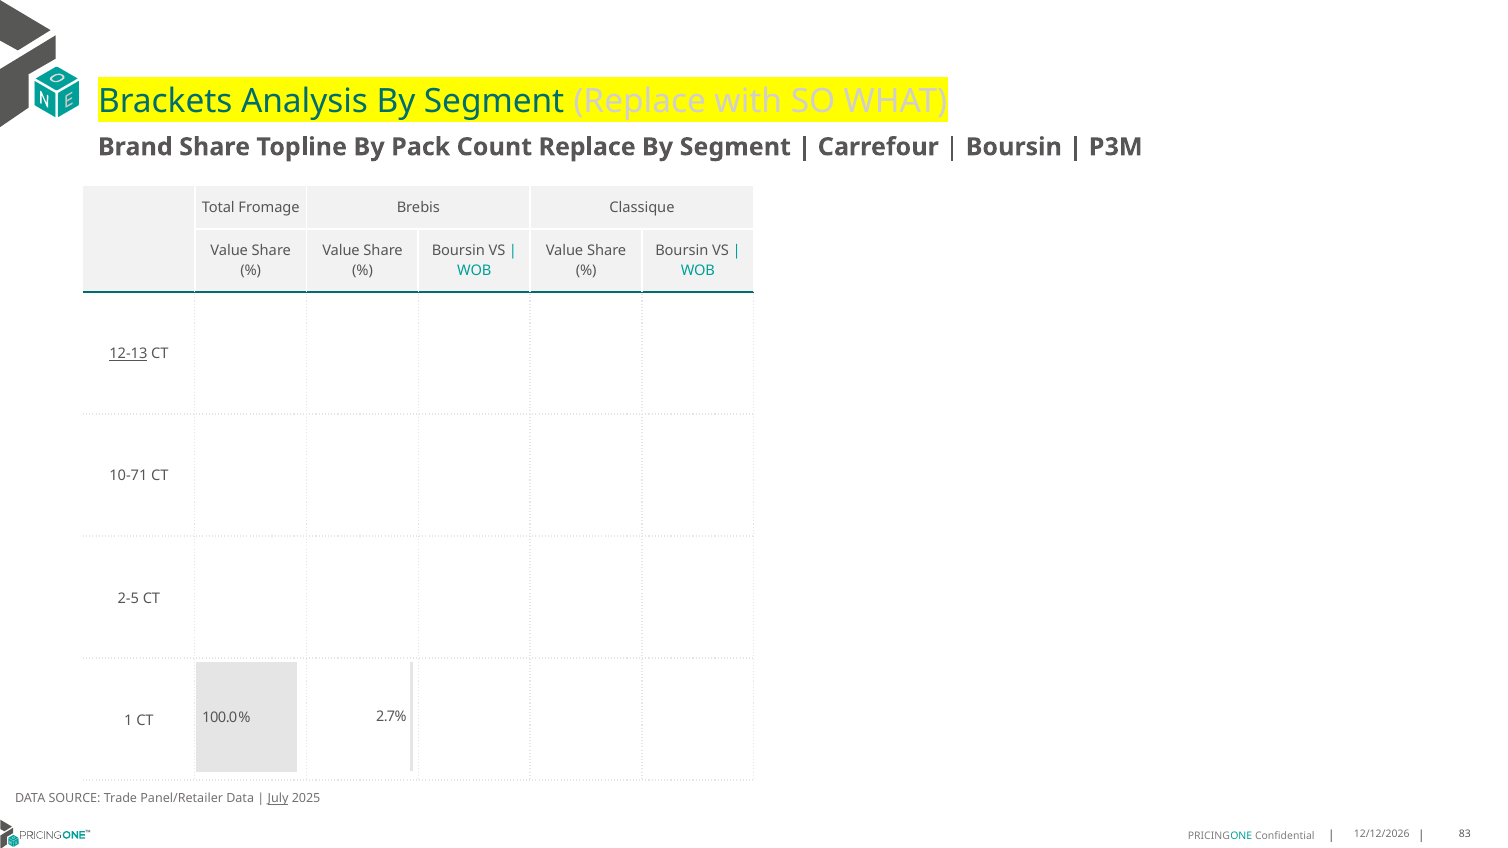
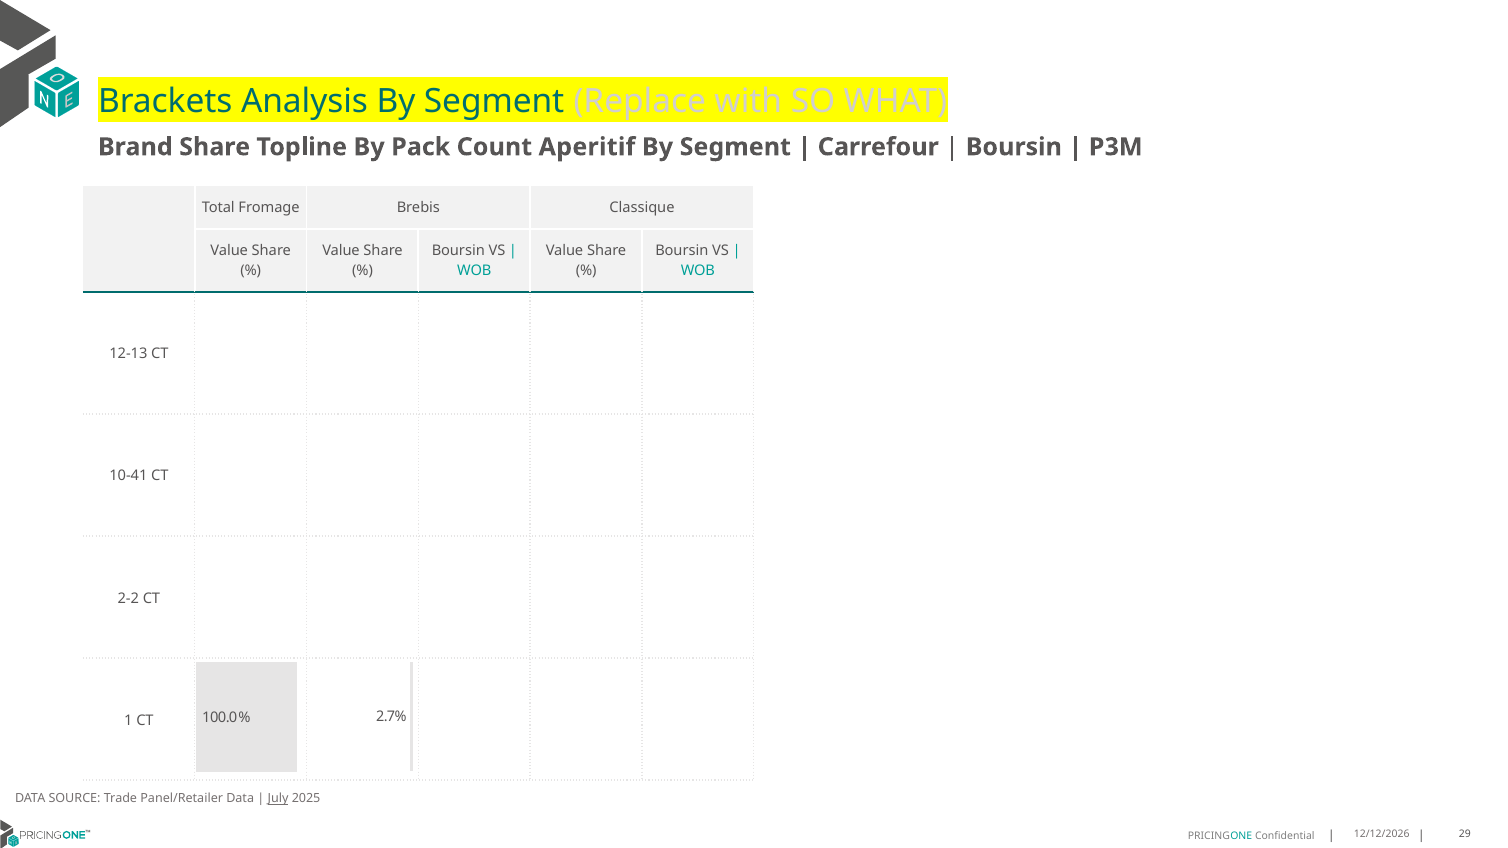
Count Replace: Replace -> Aperitif
12-13 underline: present -> none
10-71: 10-71 -> 10-41
2-5: 2-5 -> 2-2
83: 83 -> 29
